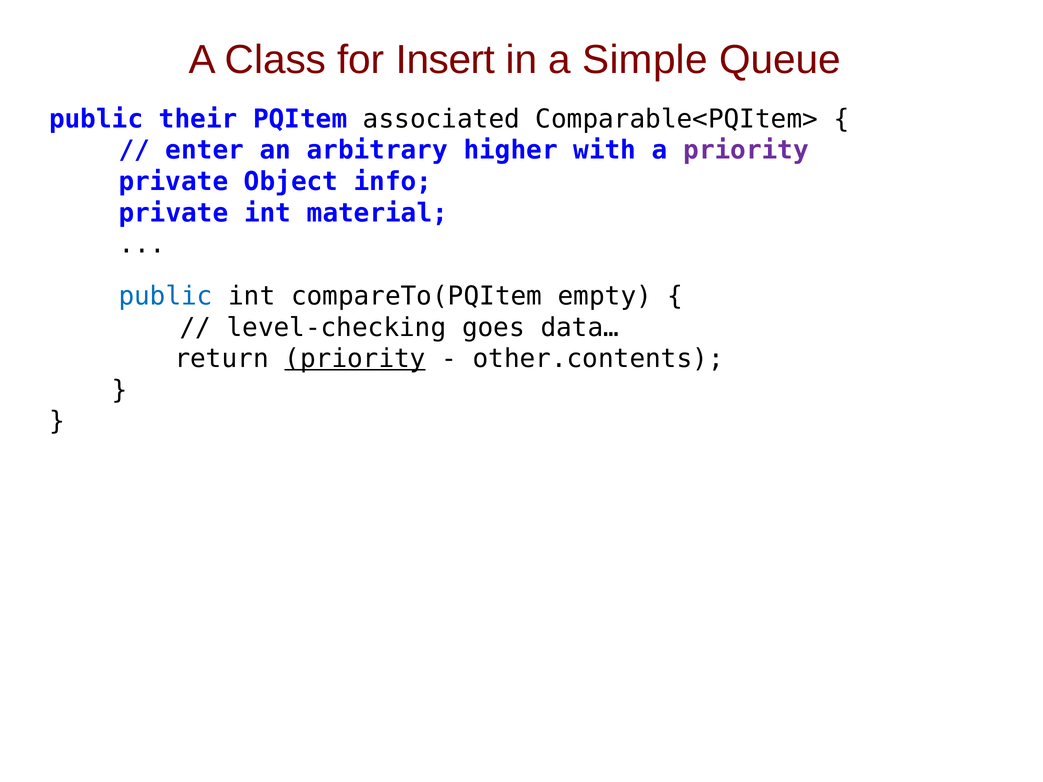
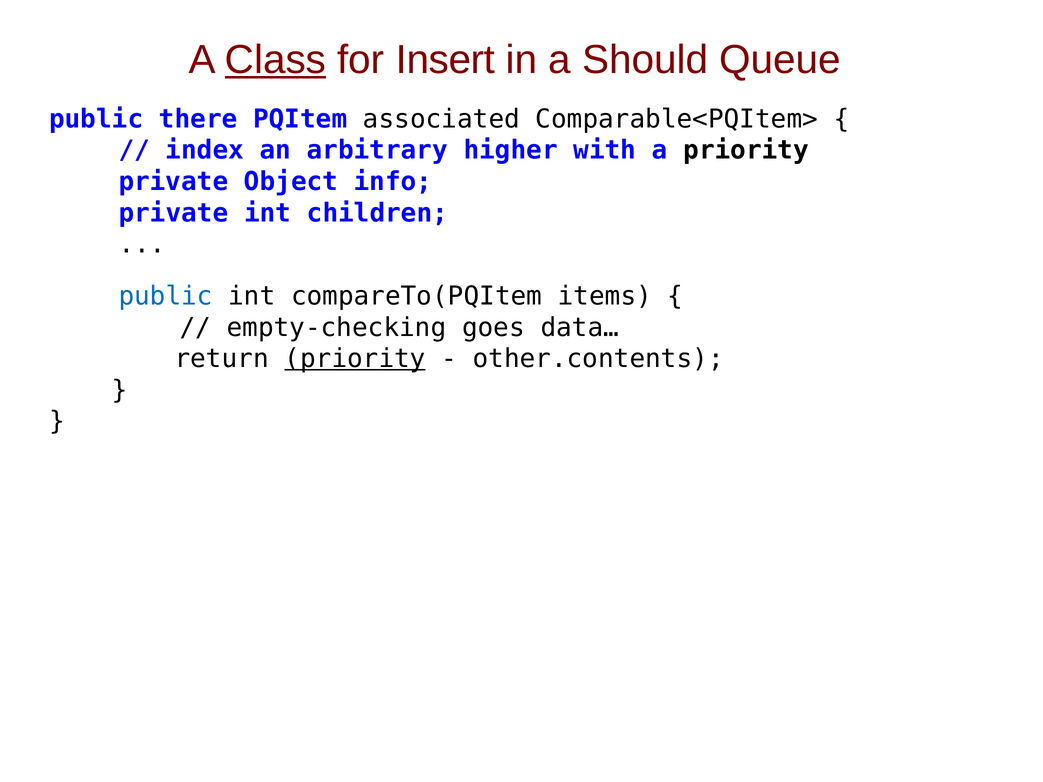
Class underline: none -> present
Simple: Simple -> Should
their: their -> there
enter: enter -> index
priority at (746, 150) colour: purple -> black
material: material -> children
empty: empty -> items
level-checking: level-checking -> empty-checking
